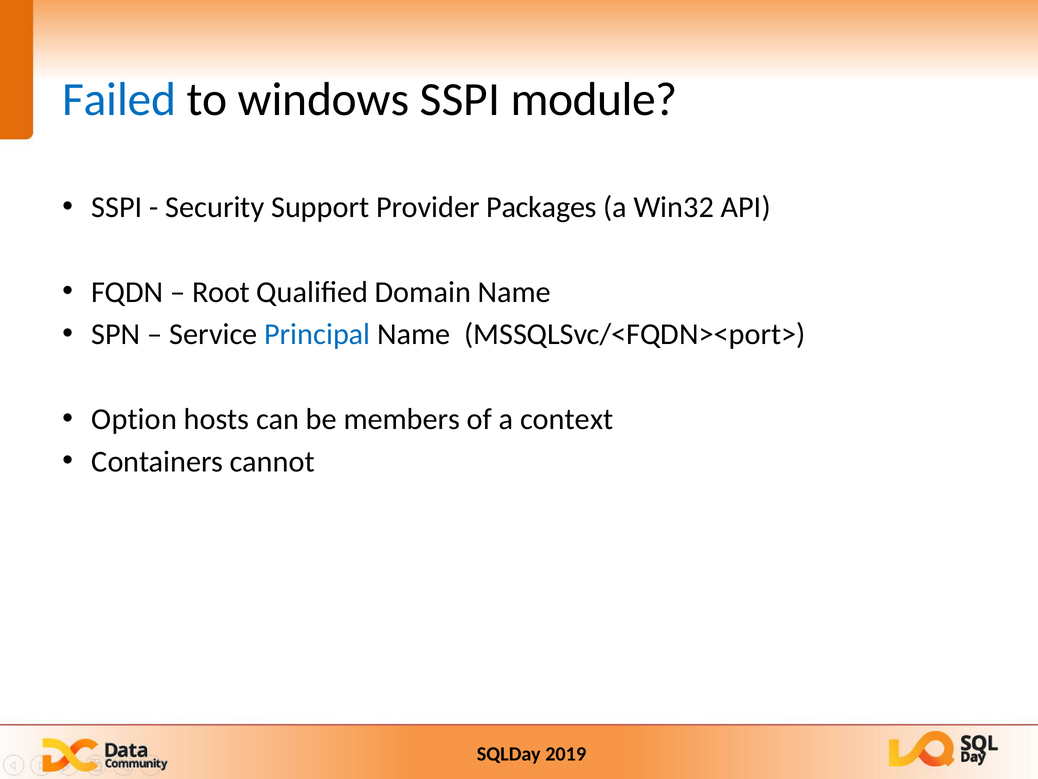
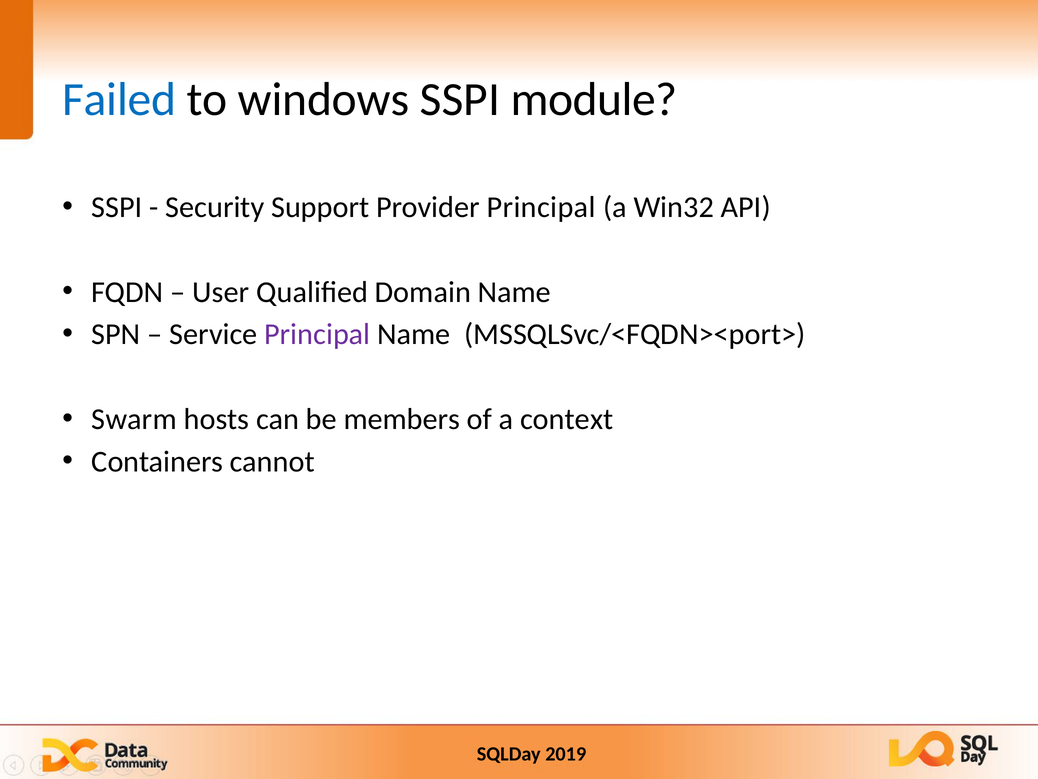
Provider Packages: Packages -> Principal
Root: Root -> User
Principal at (317, 334) colour: blue -> purple
Option: Option -> Swarm
